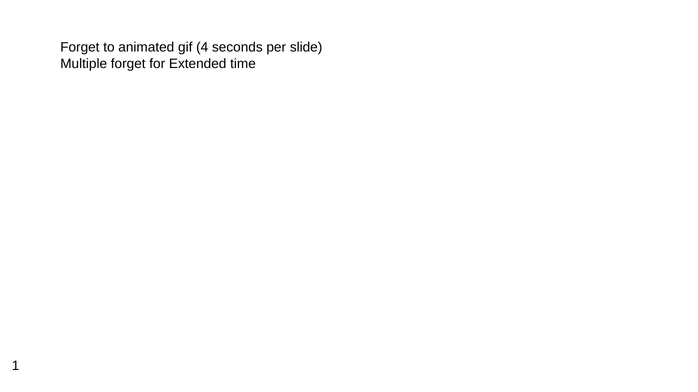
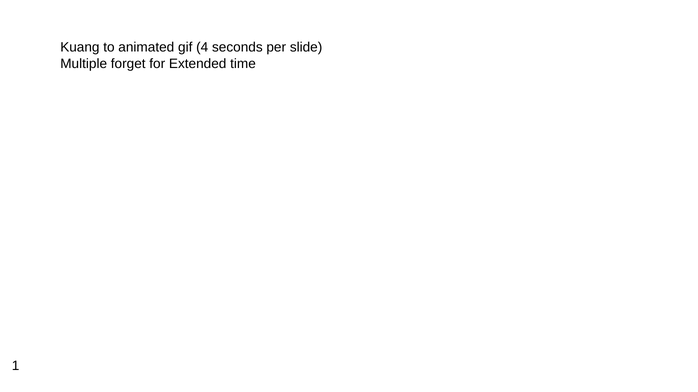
Forget at (80, 47): Forget -> Kuang
